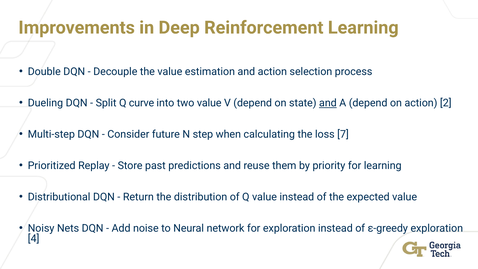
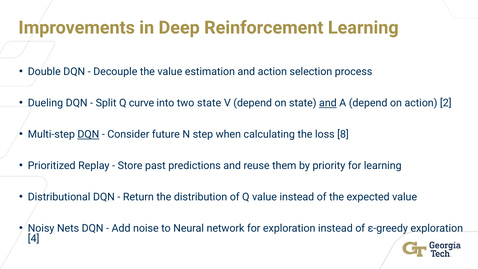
two value: value -> state
DQN at (88, 134) underline: none -> present
7: 7 -> 8
